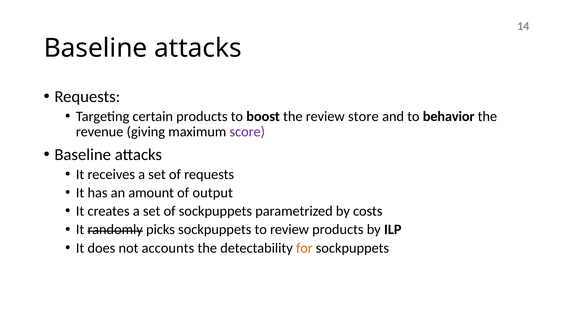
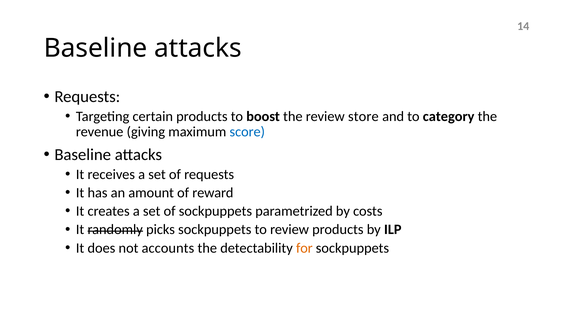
behavior: behavior -> category
score colour: purple -> blue
output: output -> reward
